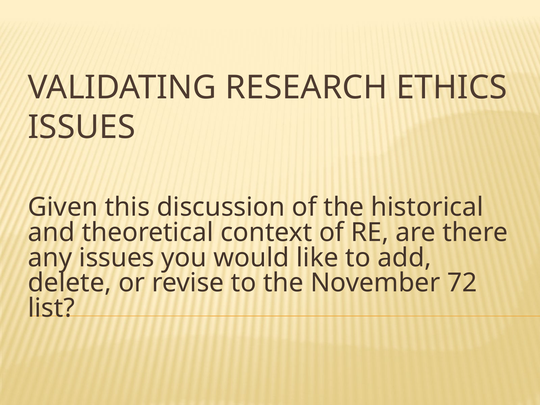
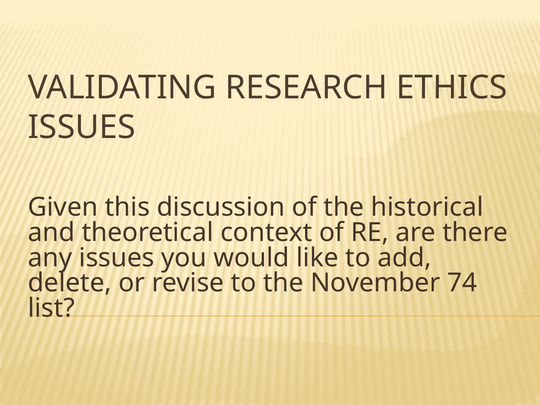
72: 72 -> 74
